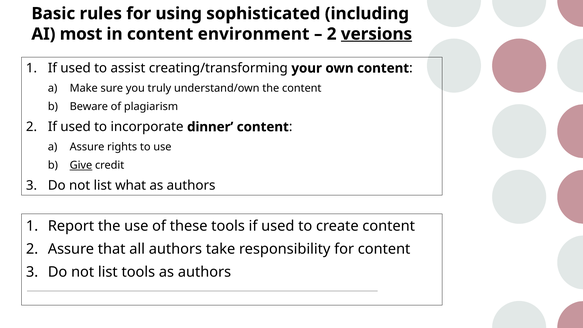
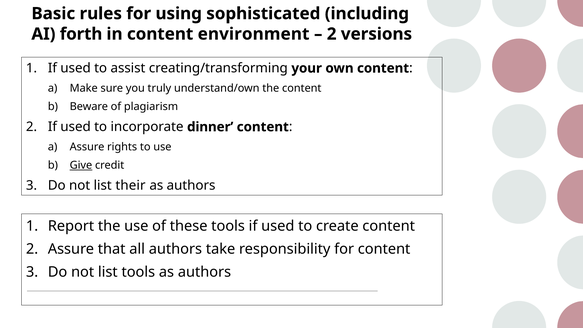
most: most -> forth
versions underline: present -> none
what: what -> their
